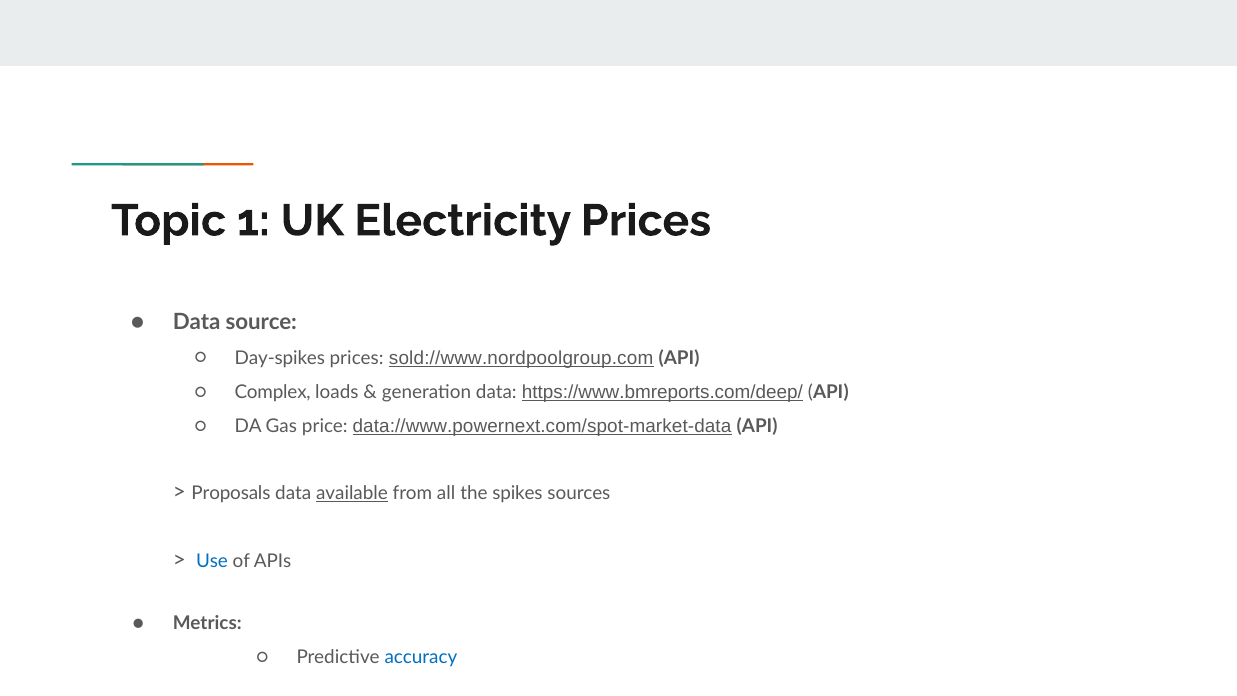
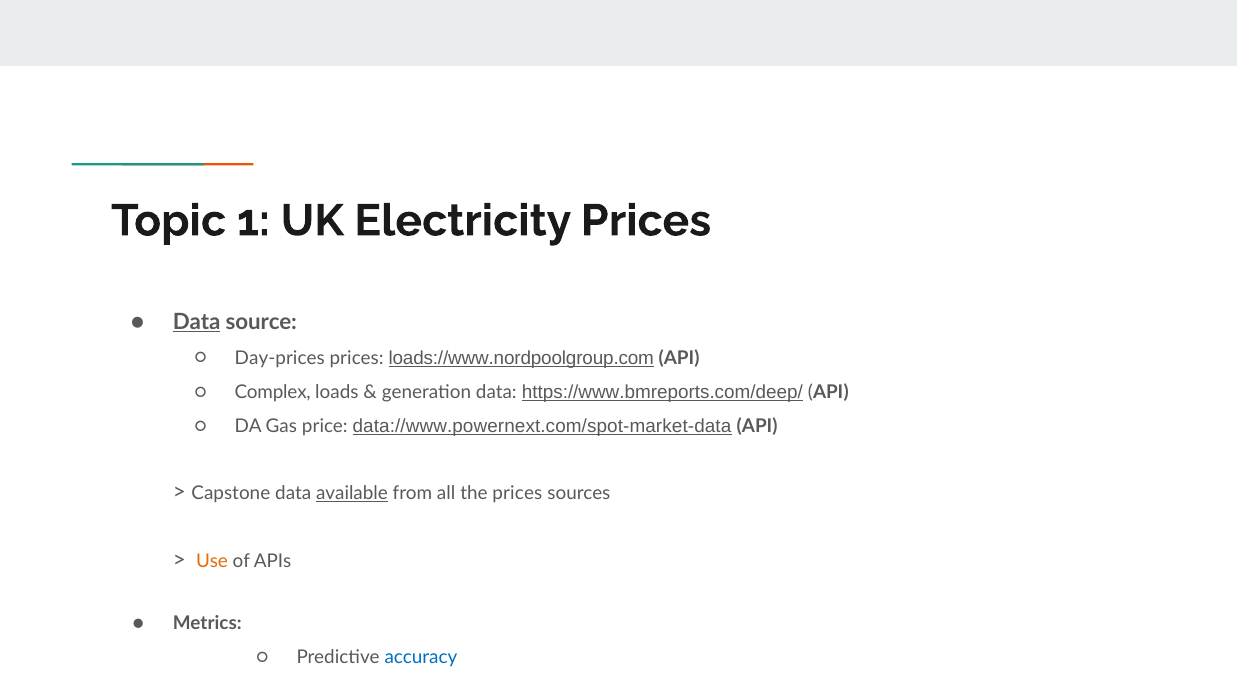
Data at (197, 322) underline: none -> present
Day-spikes: Day-spikes -> Day-prices
sold://www.nordpoolgroup.com: sold://www.nordpoolgroup.com -> loads://www.nordpoolgroup.com
Proposals: Proposals -> Capstone
the spikes: spikes -> prices
Use colour: blue -> orange
